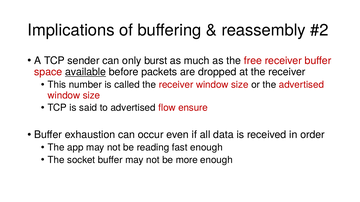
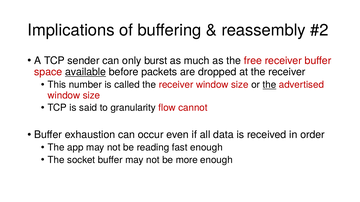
the at (269, 85) underline: none -> present
to advertised: advertised -> granularity
ensure: ensure -> cannot
